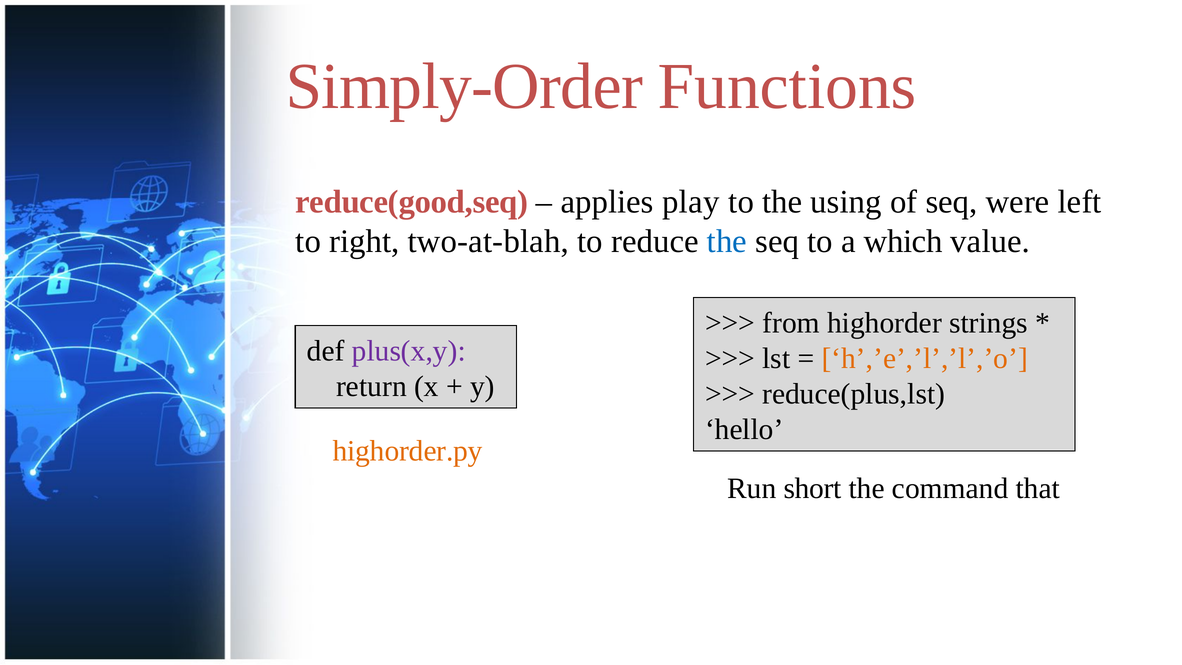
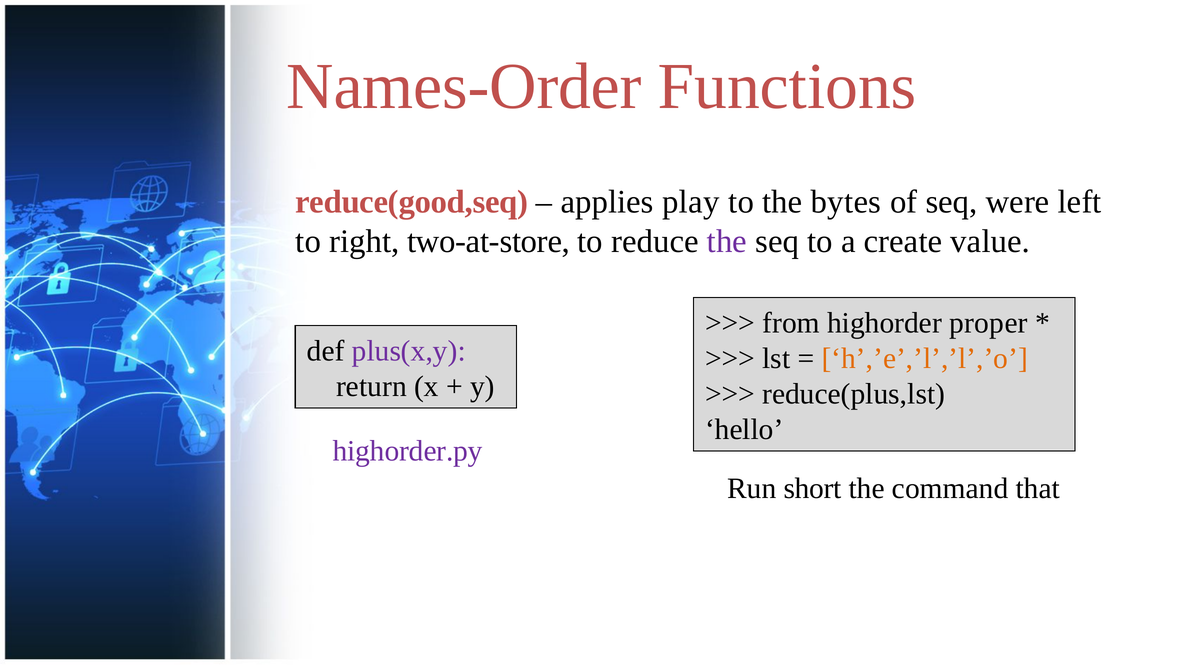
Simply-Order: Simply-Order -> Names-Order
using: using -> bytes
two-at-blah: two-at-blah -> two-at-store
the at (727, 241) colour: blue -> purple
which: which -> create
strings: strings -> proper
highorder.py colour: orange -> purple
